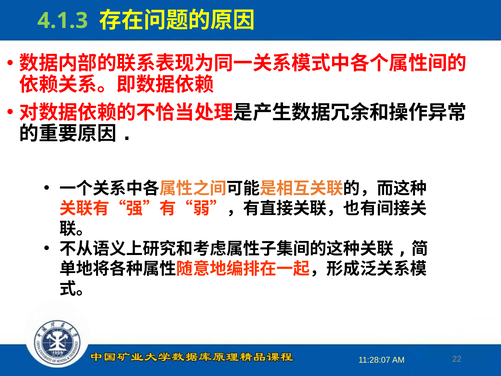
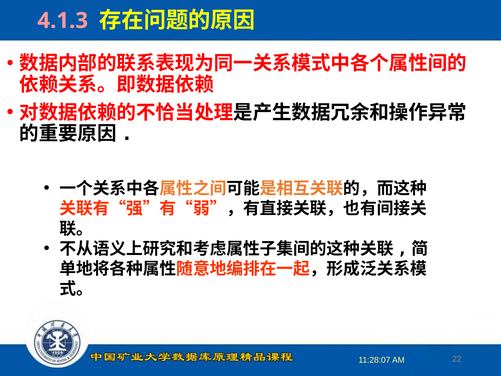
4.1.3 colour: light green -> pink
